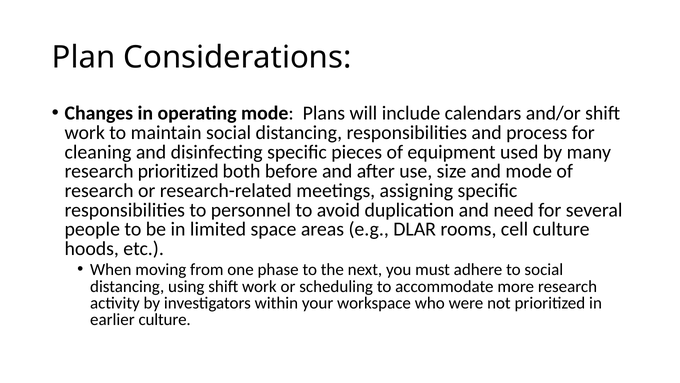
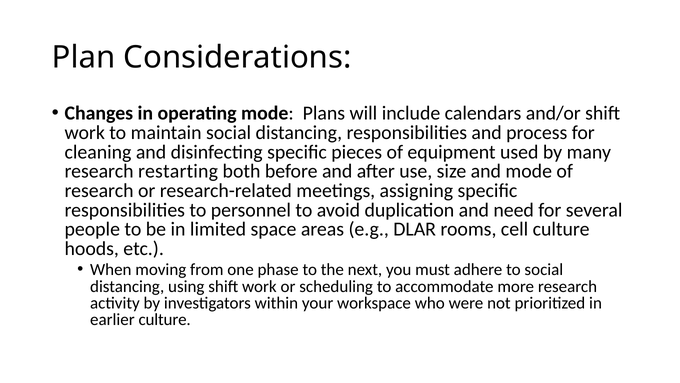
research prioritized: prioritized -> restarting
